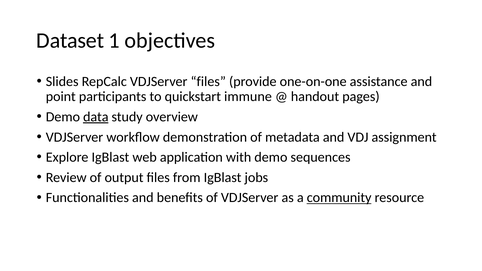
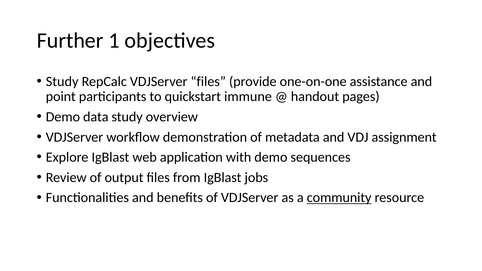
Dataset: Dataset -> Further
Slides at (62, 81): Slides -> Study
data underline: present -> none
